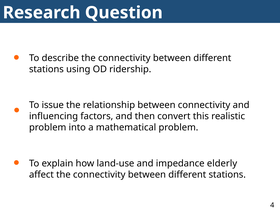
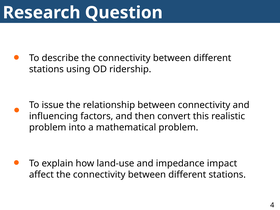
elderly: elderly -> impact
